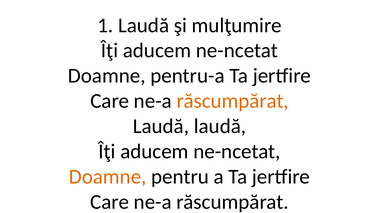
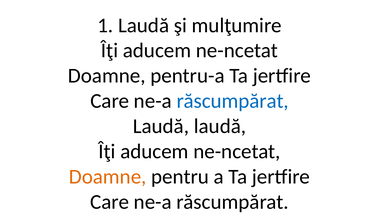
răscumpărat at (233, 101) colour: orange -> blue
